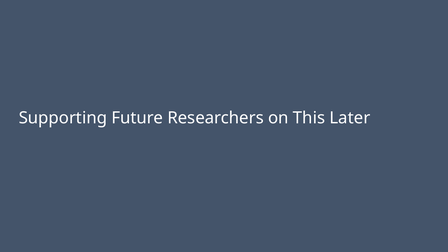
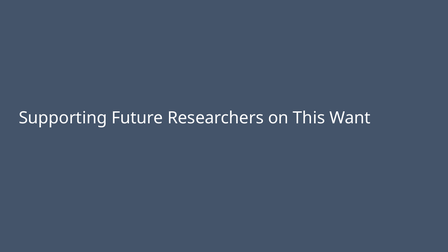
Later: Later -> Want
